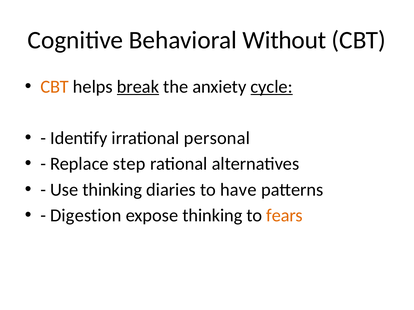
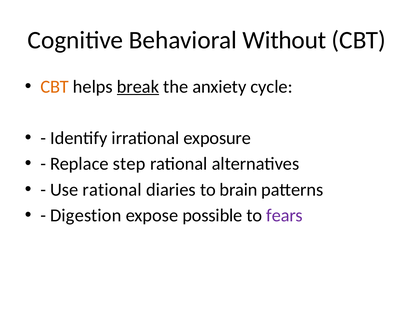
cycle underline: present -> none
personal: personal -> exposure
Use thinking: thinking -> rational
have: have -> brain
expose thinking: thinking -> possible
fears colour: orange -> purple
